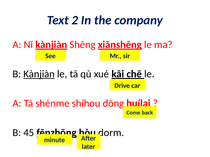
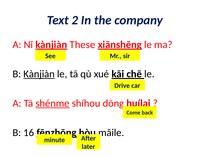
Shēng: Shēng -> These
shénme underline: none -> present
45: 45 -> 16
dorm: dorm -> mǎile
